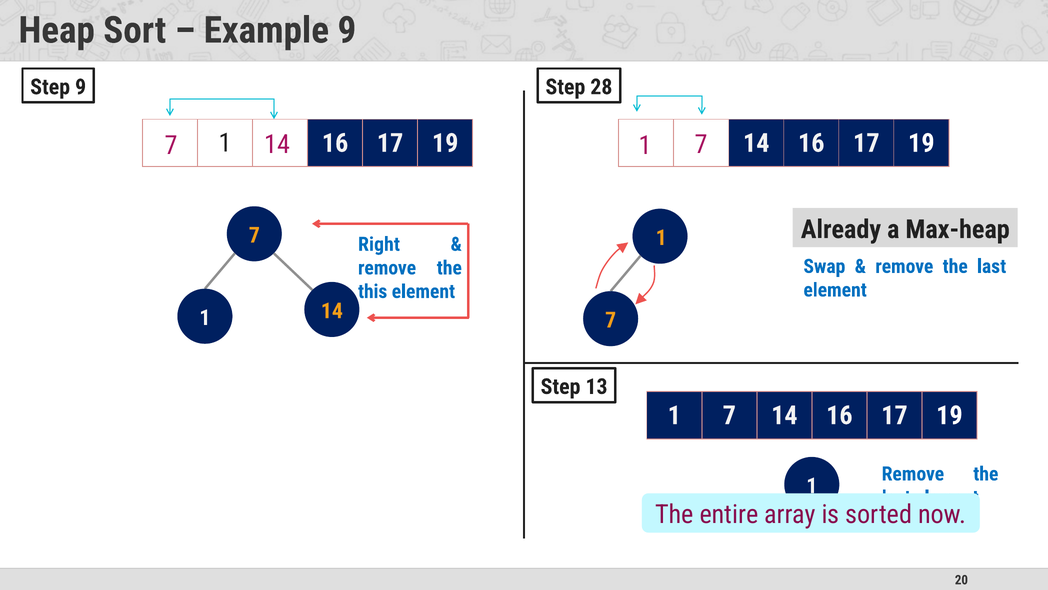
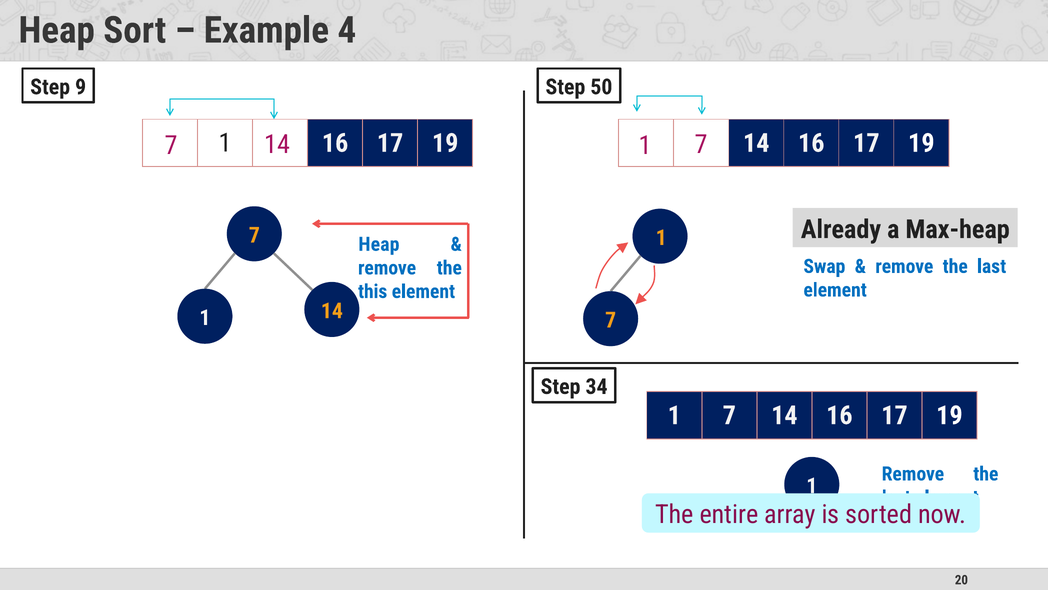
Example 9: 9 -> 4
28: 28 -> 50
Right at (379, 244): Right -> Heap
13: 13 -> 34
